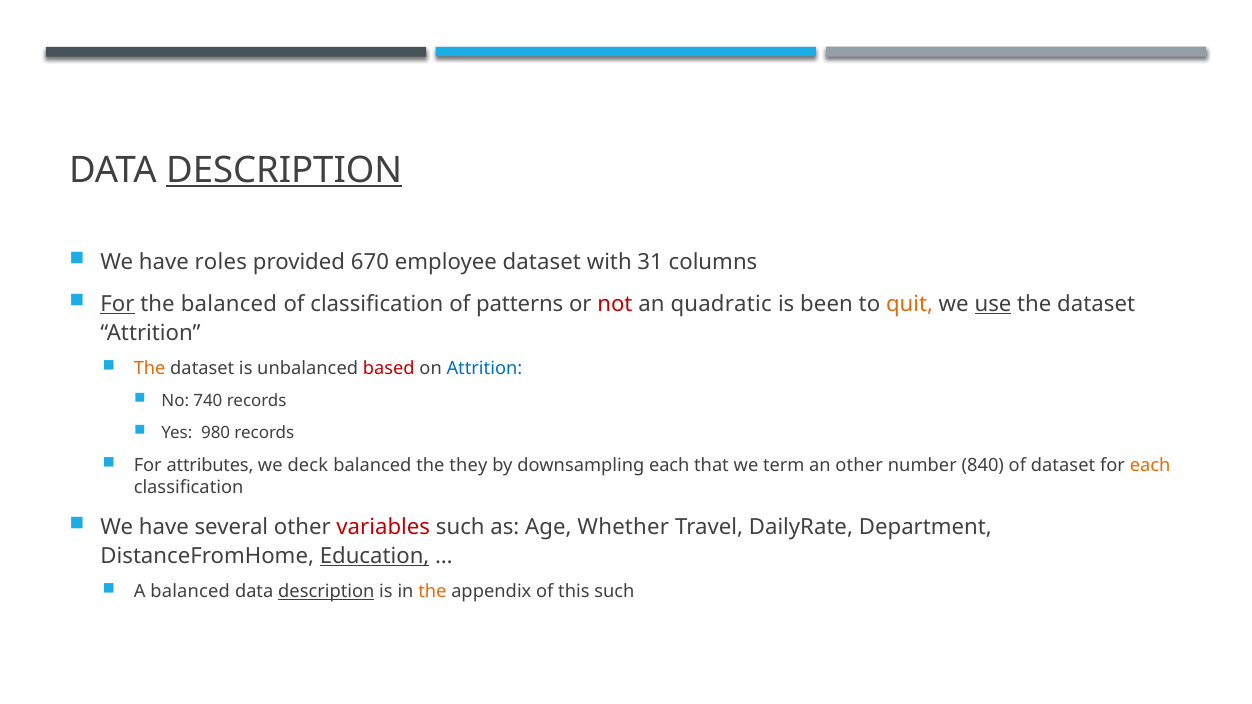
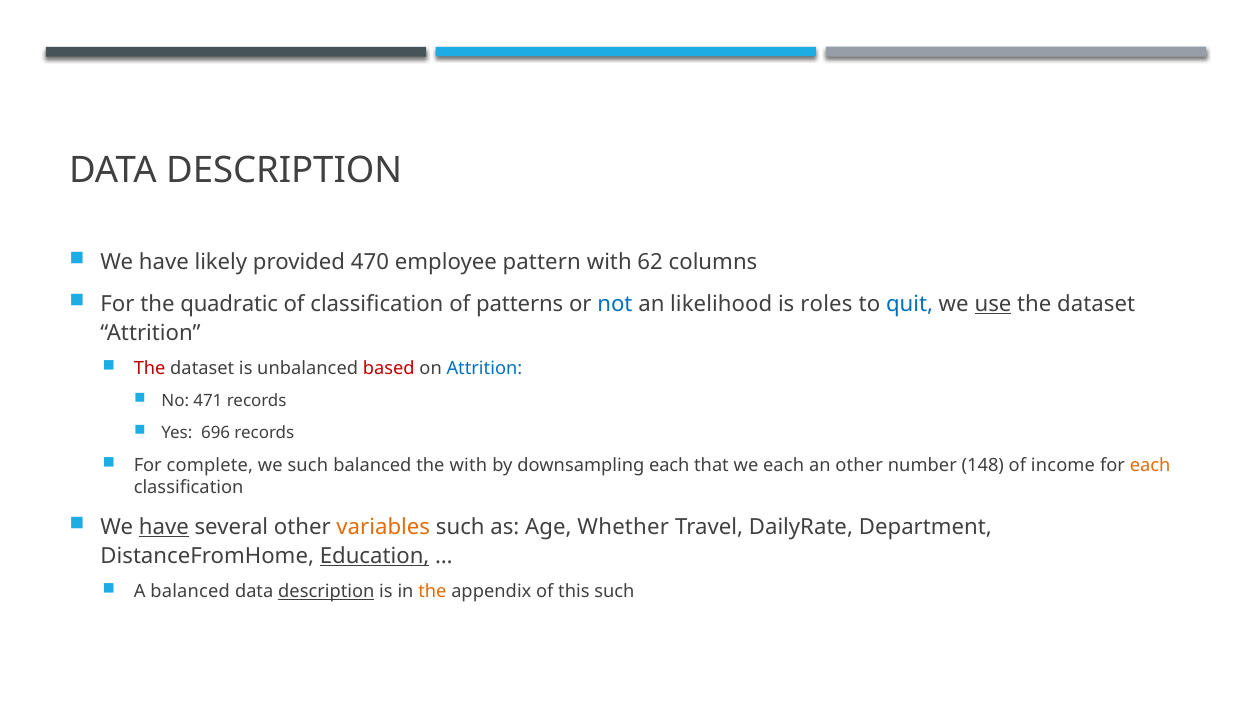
DESCRIPTION at (284, 170) underline: present -> none
roles: roles -> likely
670: 670 -> 470
employee dataset: dataset -> pattern
31: 31 -> 62
For at (118, 304) underline: present -> none
the balanced: balanced -> quadratic
not colour: red -> blue
quadratic: quadratic -> likelihood
been: been -> roles
quit colour: orange -> blue
The at (150, 369) colour: orange -> red
740: 740 -> 471
980: 980 -> 696
attributes: attributes -> complete
we deck: deck -> such
the they: they -> with
we term: term -> each
840: 840 -> 148
of dataset: dataset -> income
have at (164, 527) underline: none -> present
variables colour: red -> orange
